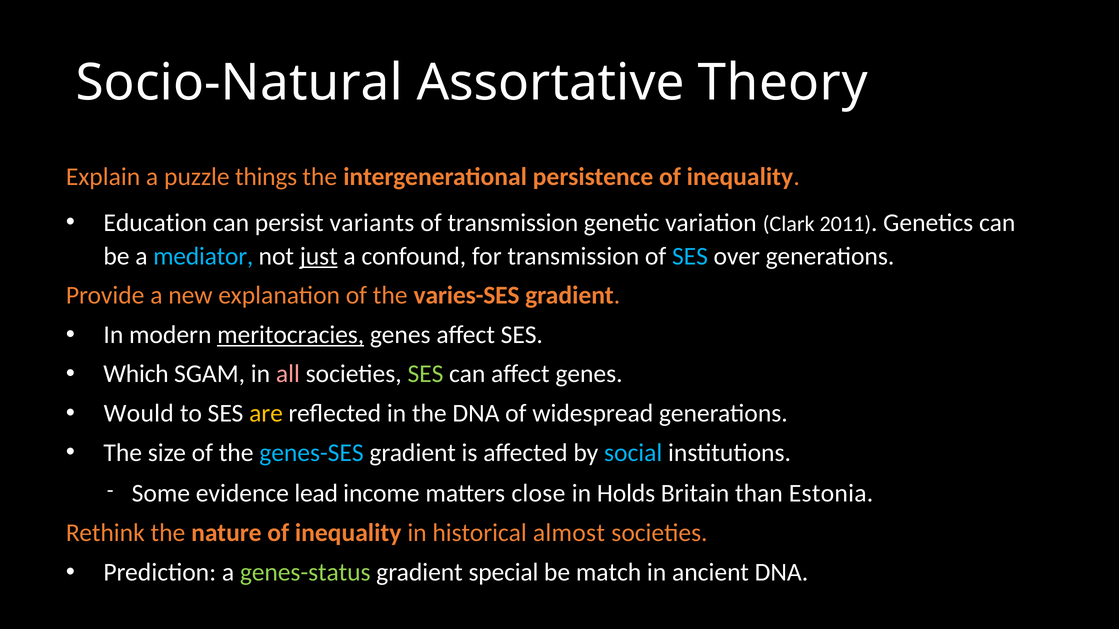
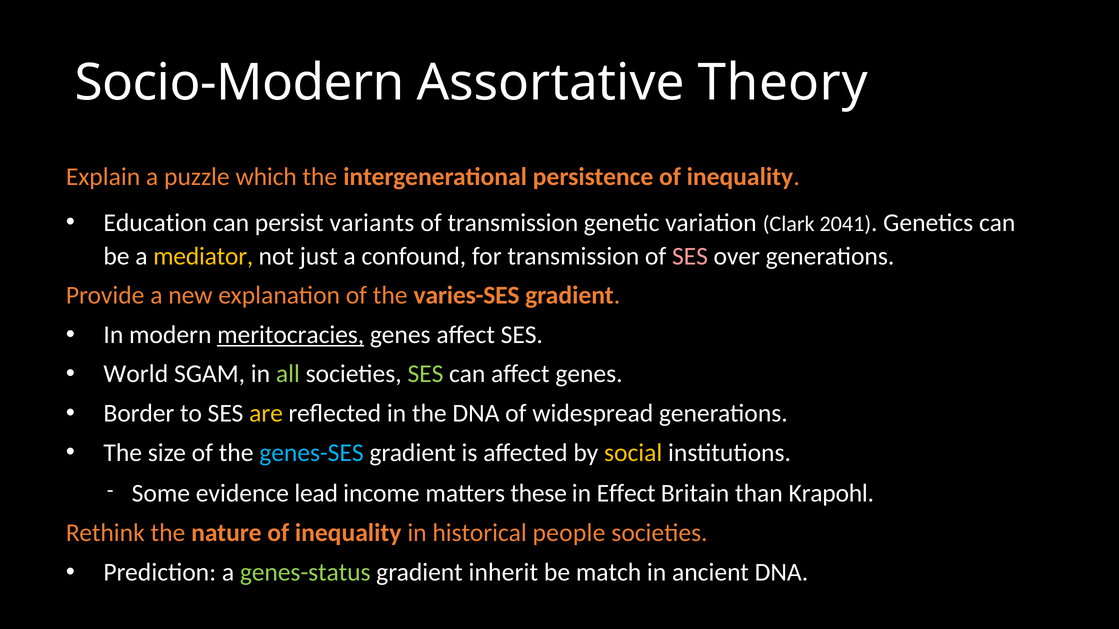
Socio-Natural: Socio-Natural -> Socio-Modern
things: things -> which
2011: 2011 -> 2041
mediator colour: light blue -> yellow
just underline: present -> none
SES at (690, 257) colour: light blue -> pink
Which: Which -> World
all colour: pink -> light green
Would: Would -> Border
social colour: light blue -> yellow
close: close -> these
Holds: Holds -> Effect
Estonia: Estonia -> Krapohl
almost: almost -> people
special: special -> inherit
